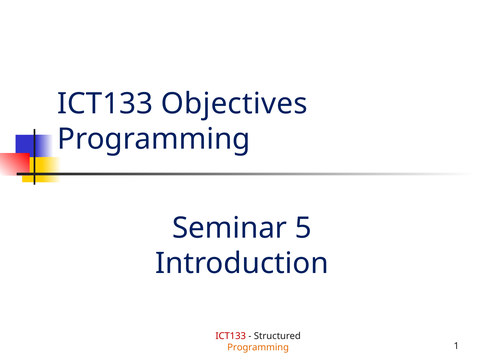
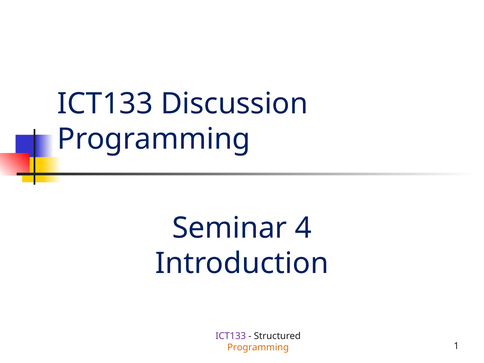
Objectives: Objectives -> Discussion
5: 5 -> 4
ICT133 at (231, 336) colour: red -> purple
